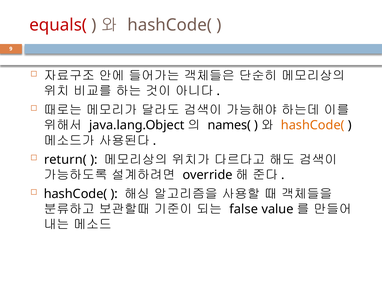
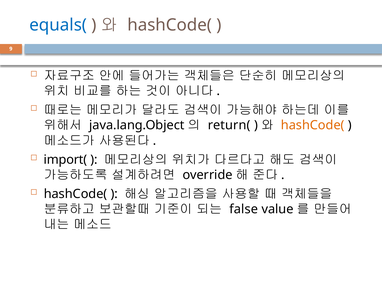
equals( colour: red -> blue
names(: names( -> return(
return(: return( -> import(
